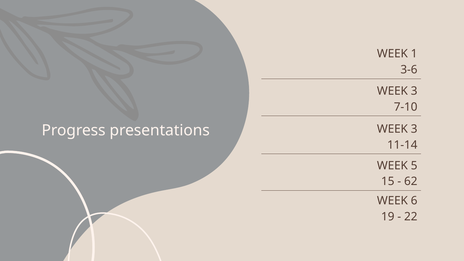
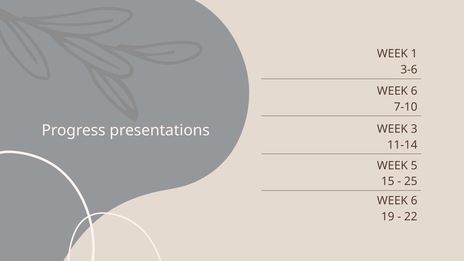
3 at (414, 91): 3 -> 6
62: 62 -> 25
